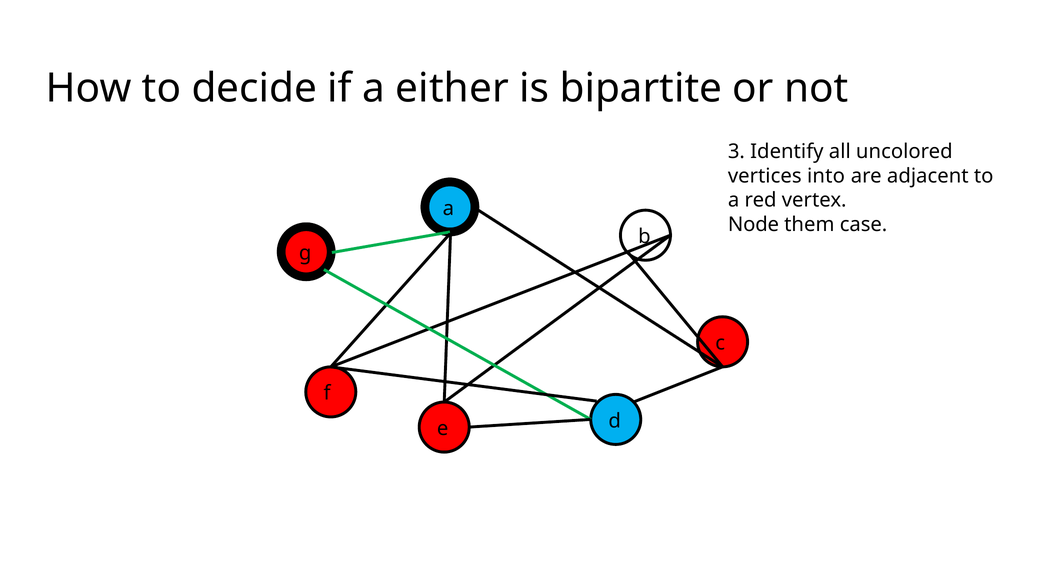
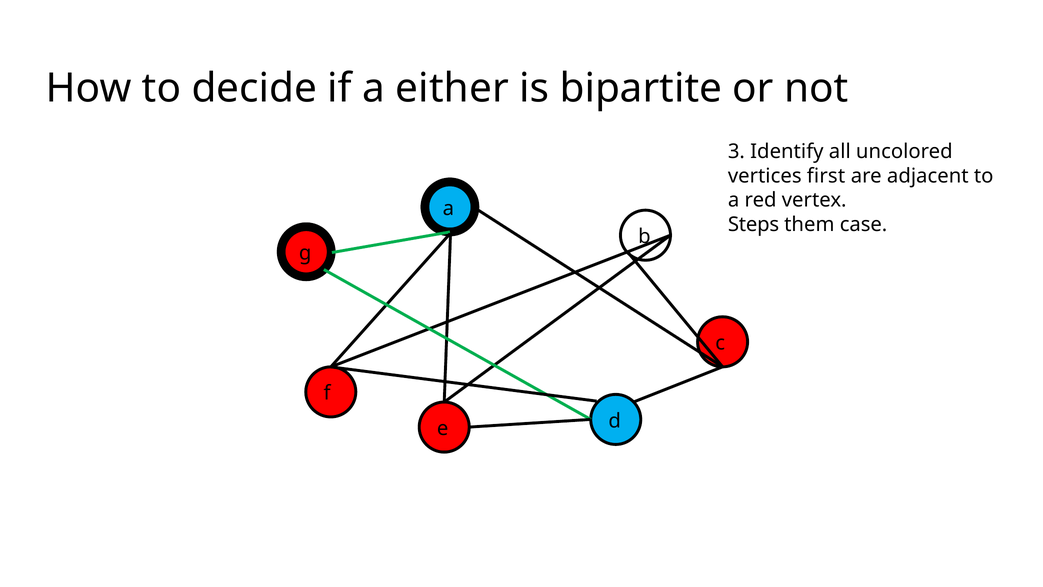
into: into -> first
Node: Node -> Steps
